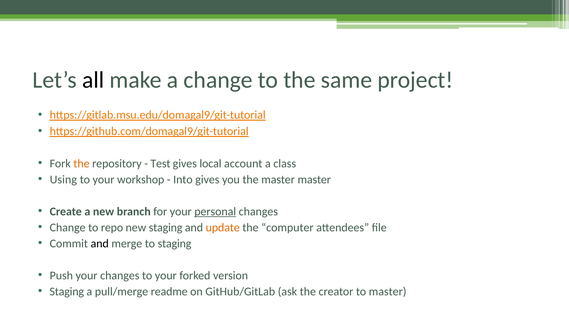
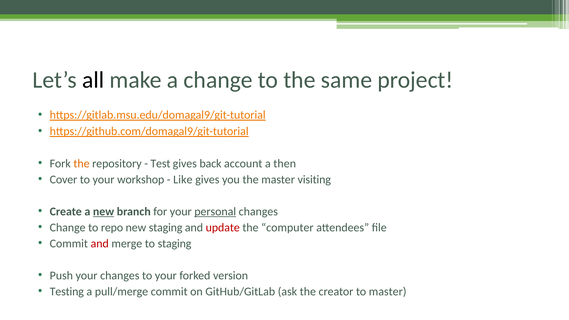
local: local -> back
class: class -> then
Using: Using -> Cover
Into: Into -> Like
master master: master -> visiting
new at (104, 212) underline: none -> present
update colour: orange -> red
and at (100, 244) colour: black -> red
Staging at (67, 292): Staging -> Testing
pull/merge readme: readme -> commit
